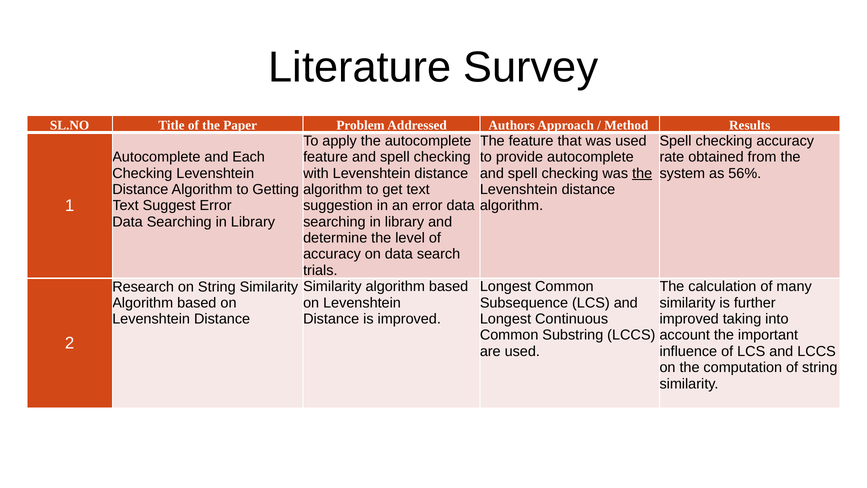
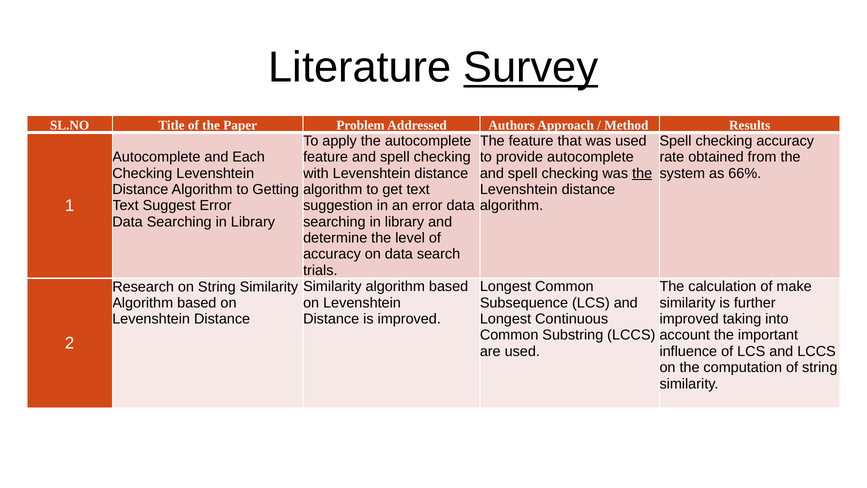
Survey underline: none -> present
56%: 56% -> 66%
many: many -> make
